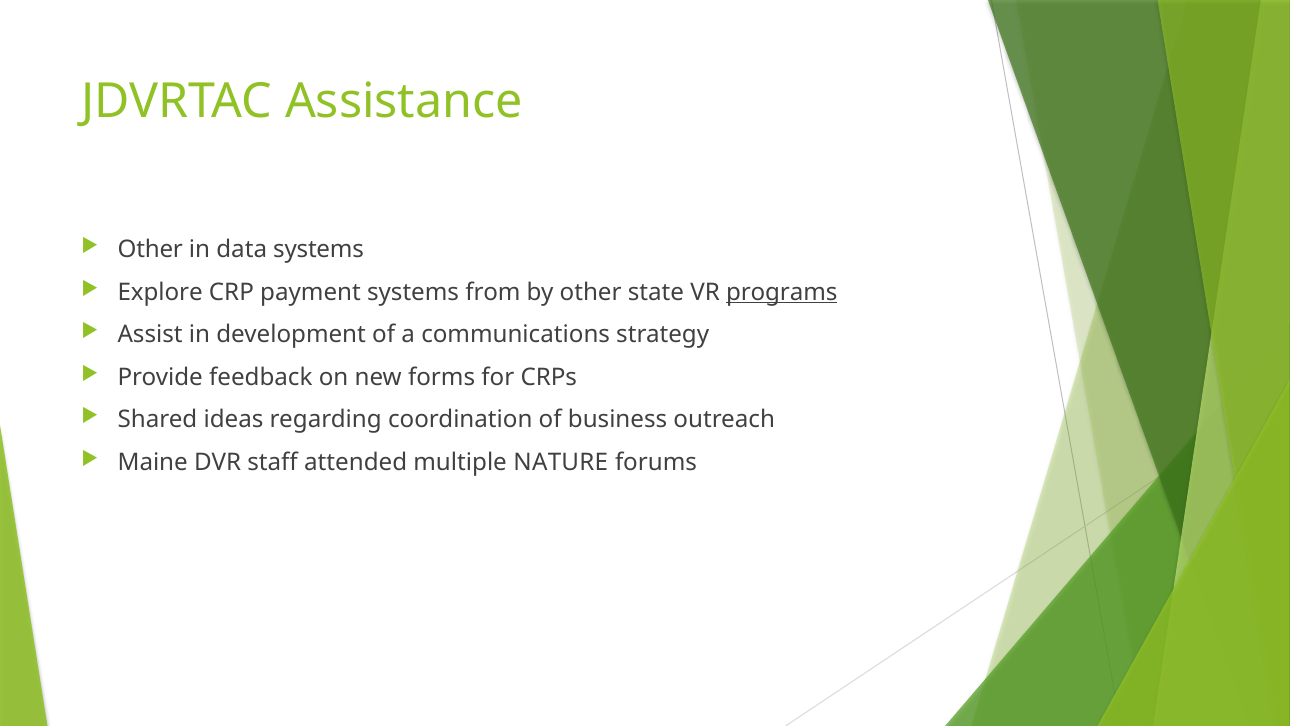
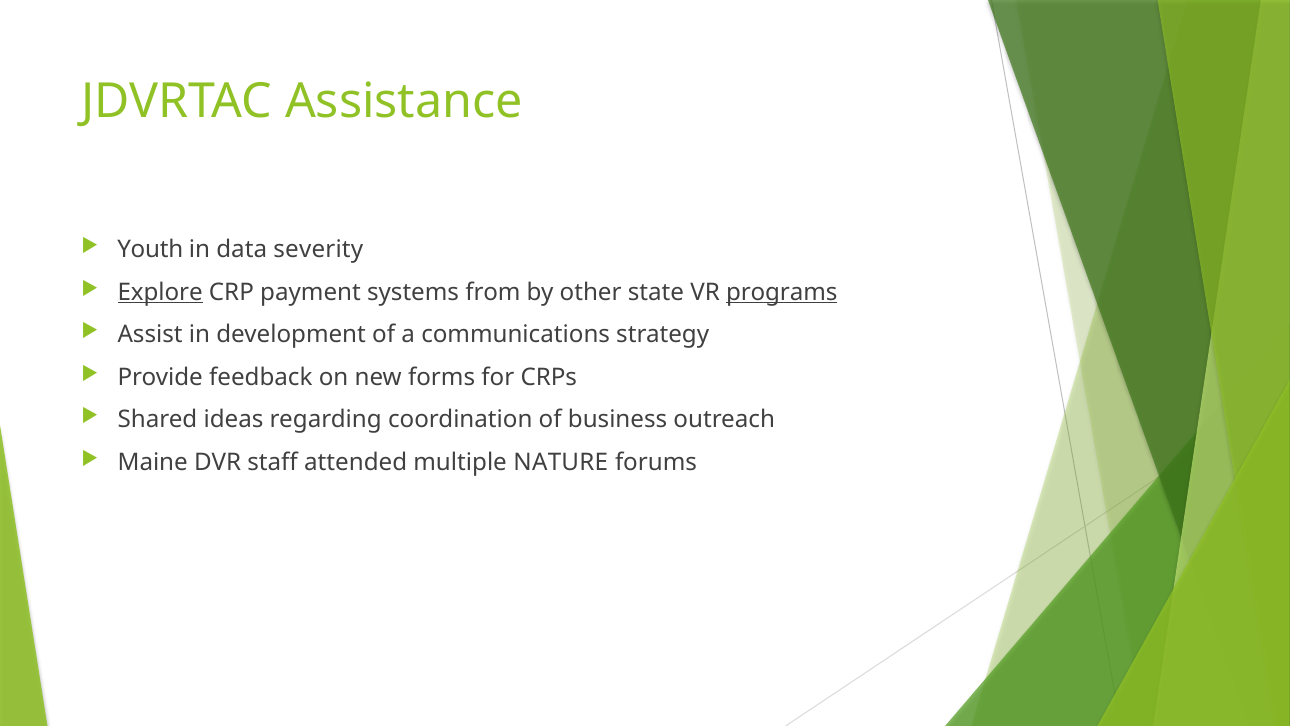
Other at (150, 250): Other -> Youth
data systems: systems -> severity
Explore underline: none -> present
